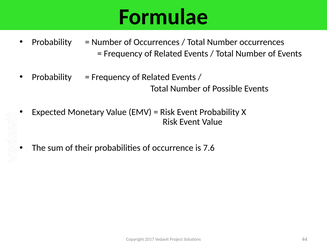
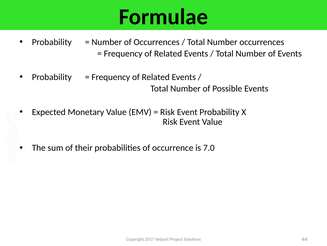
7.6: 7.6 -> 7.0
